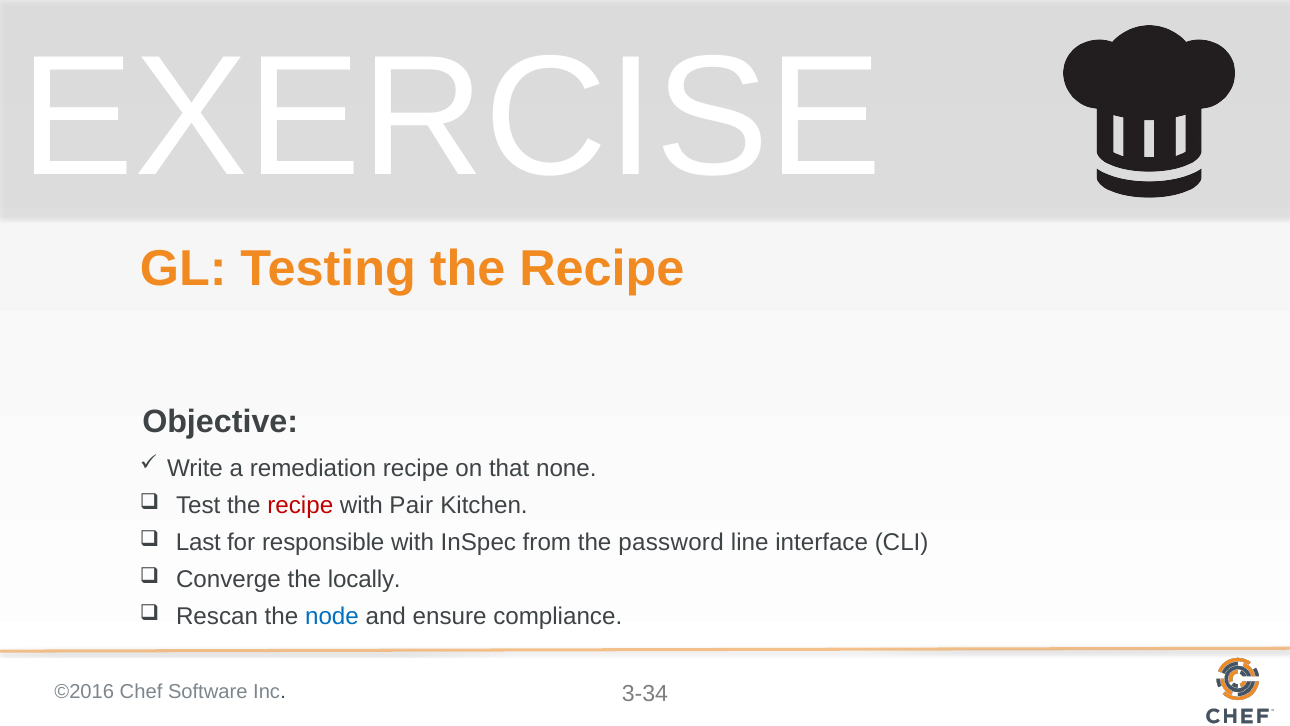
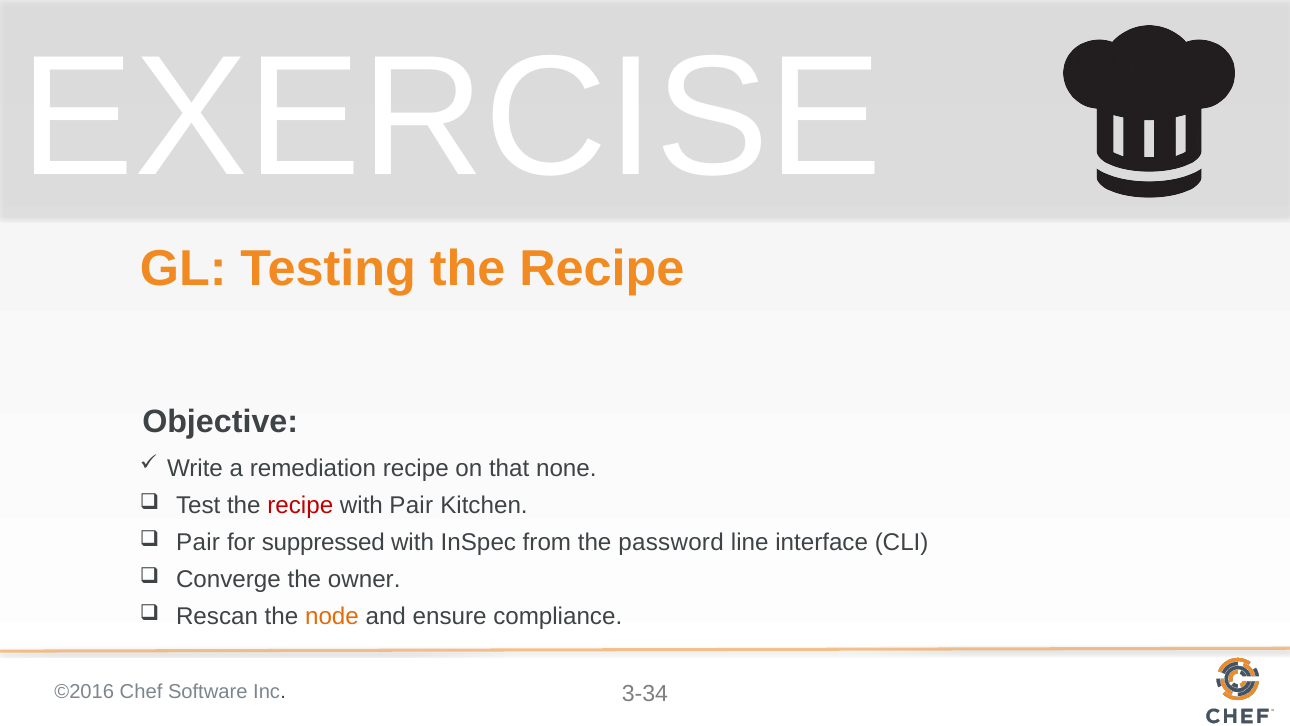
Last at (198, 542): Last -> Pair
responsible: responsible -> suppressed
locally: locally -> owner
node colour: blue -> orange
